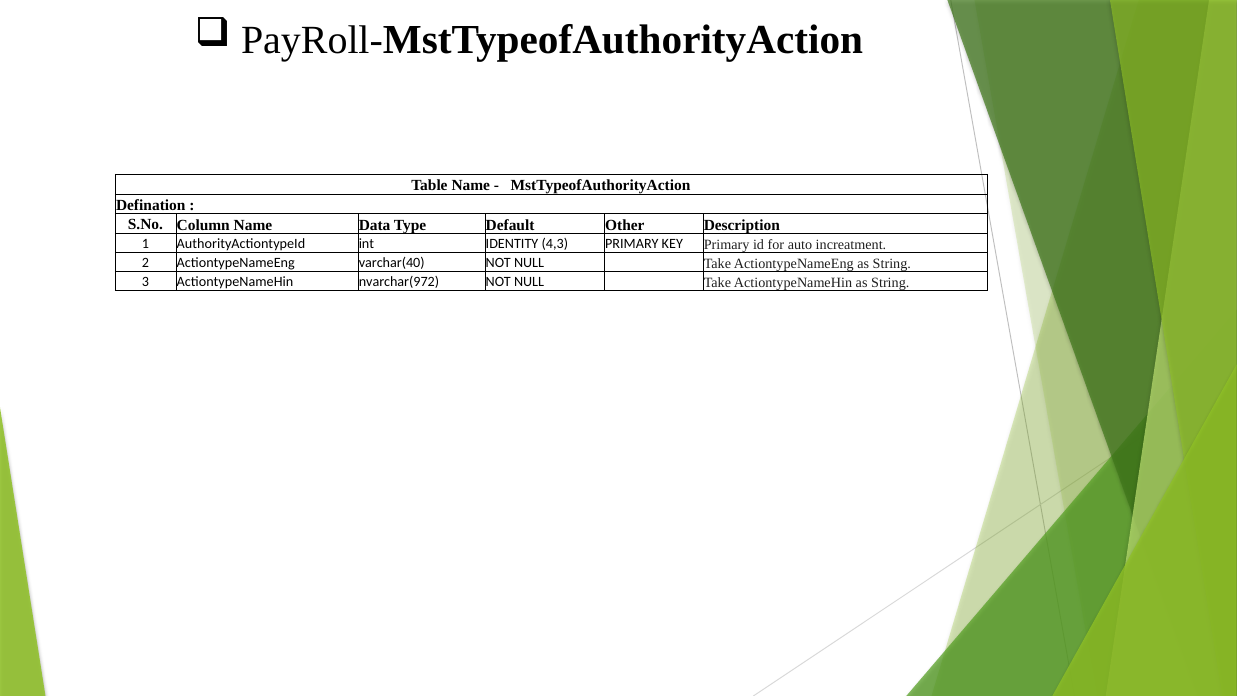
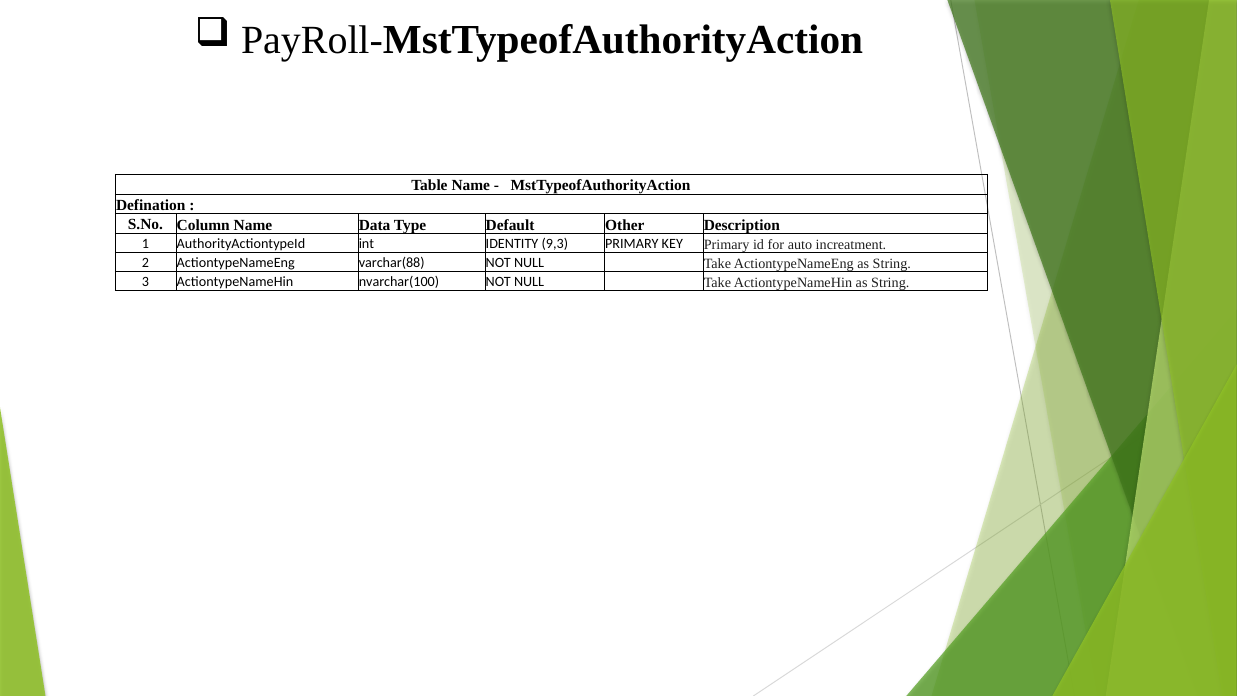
4,3: 4,3 -> 9,3
varchar(40: varchar(40 -> varchar(88
nvarchar(972: nvarchar(972 -> nvarchar(100
